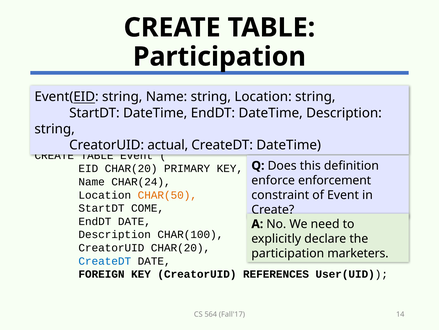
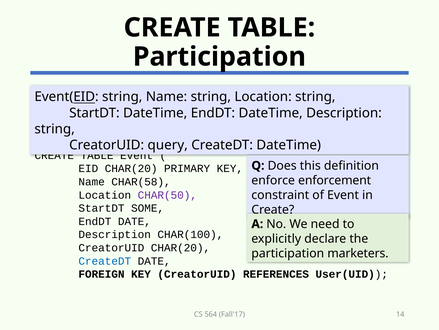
actual: actual -> query
CHAR(24: CHAR(24 -> CHAR(58
CHAR(50 colour: orange -> purple
COME: COME -> SOME
